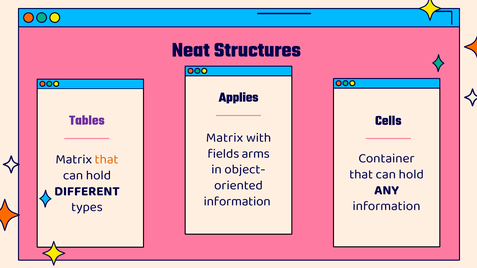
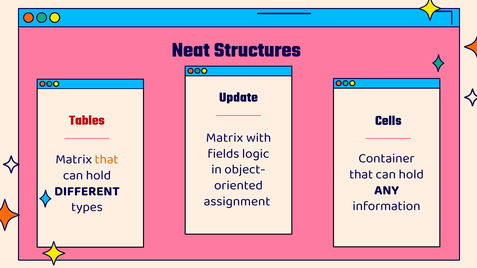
Applies: Applies -> Update
Tables colour: purple -> red
arms: arms -> logic
information at (237, 201): information -> assignment
